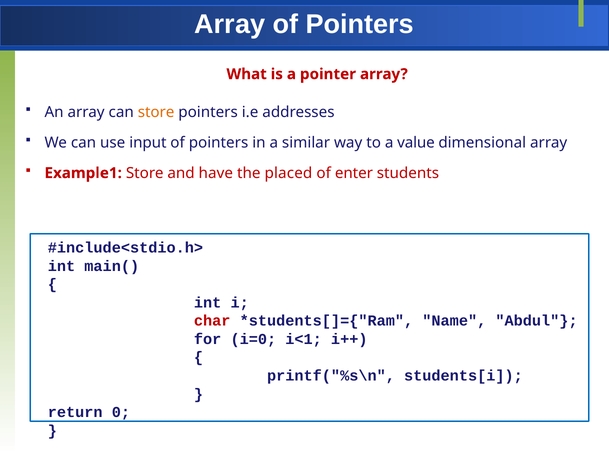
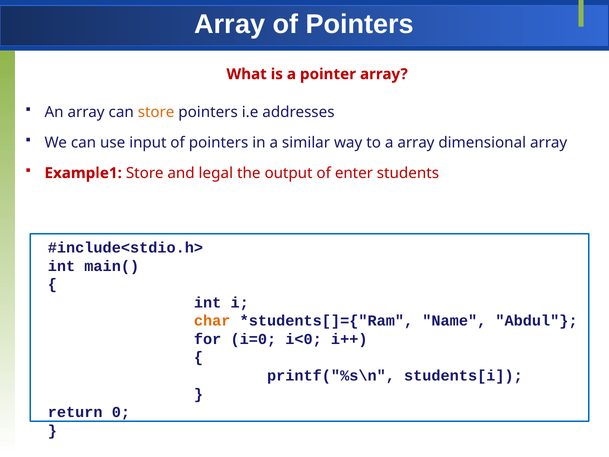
a value: value -> array
have: have -> legal
placed: placed -> output
char colour: red -> orange
i<1: i<1 -> i<0
